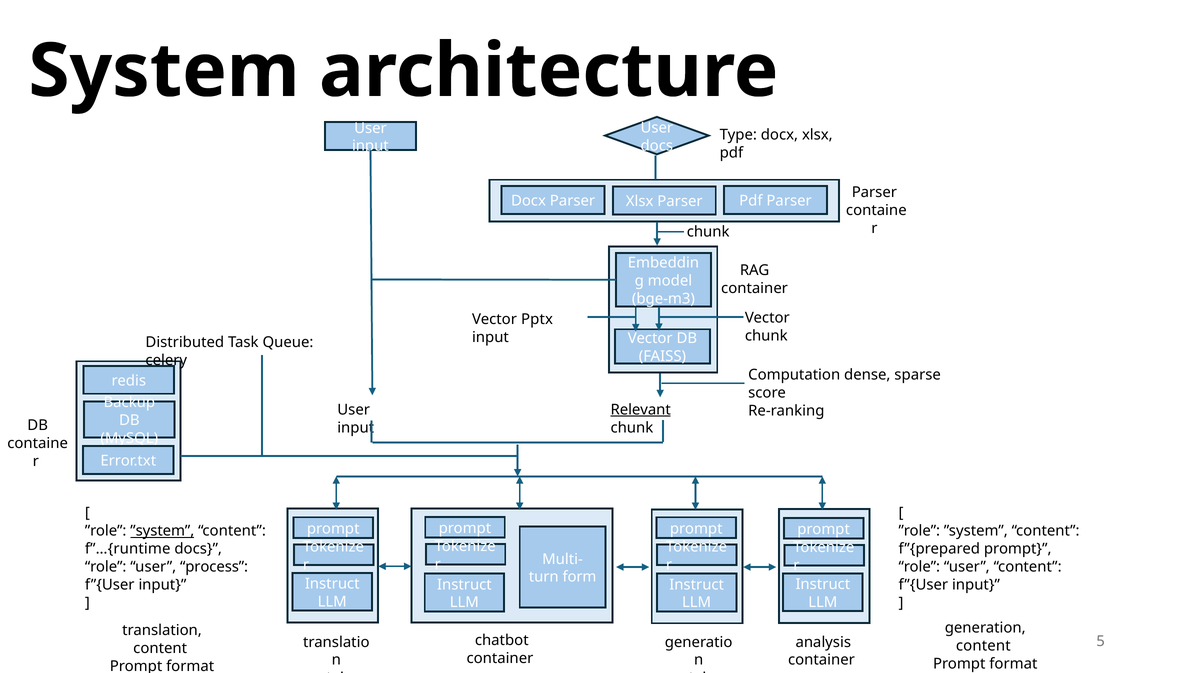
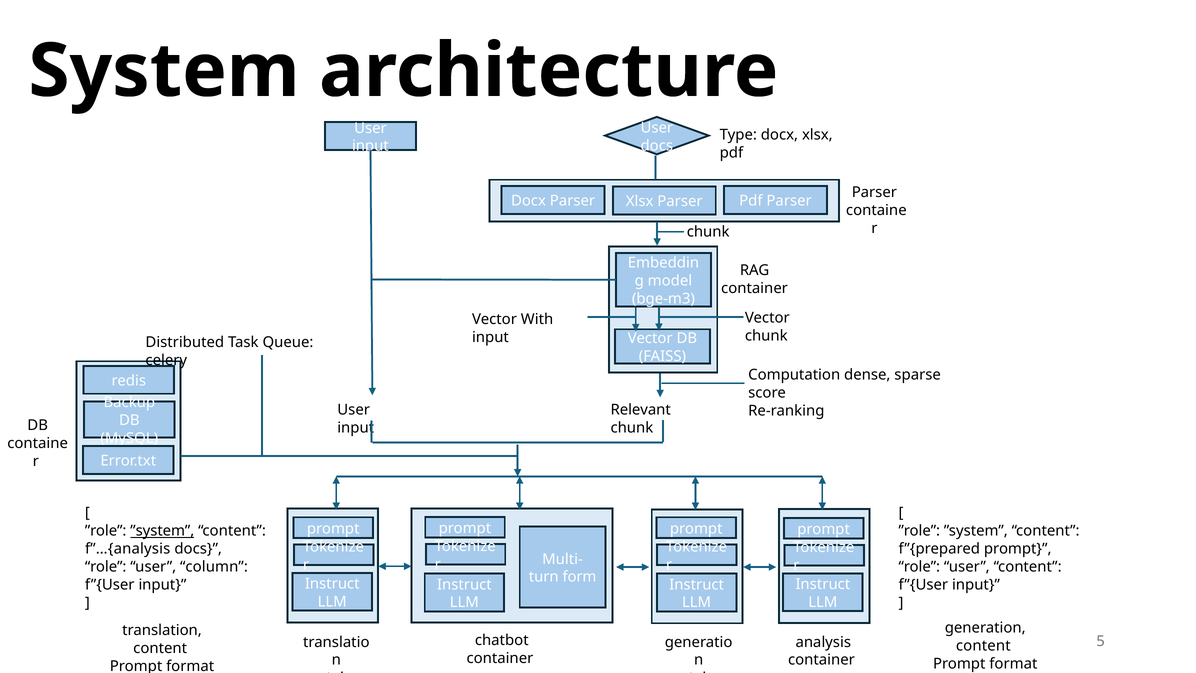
Pptx: Pptx -> With
Relevant underline: present -> none
f”…{runtime: f”…{runtime -> f”…{analysis
process: process -> column
